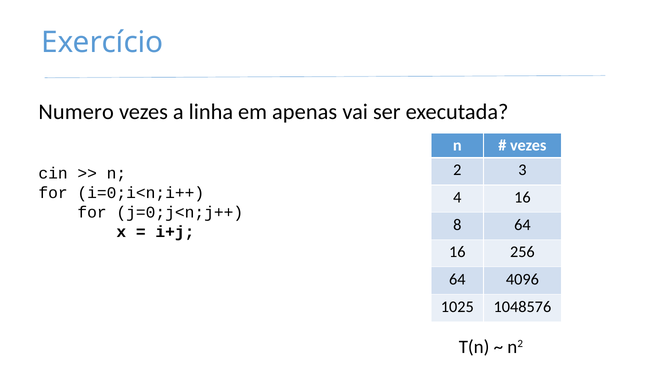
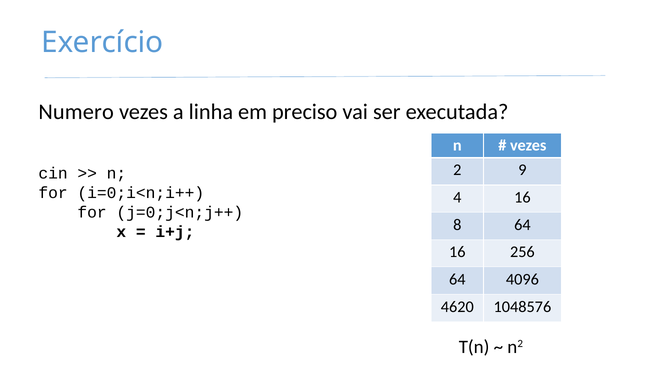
apenas: apenas -> preciso
3: 3 -> 9
1025: 1025 -> 4620
